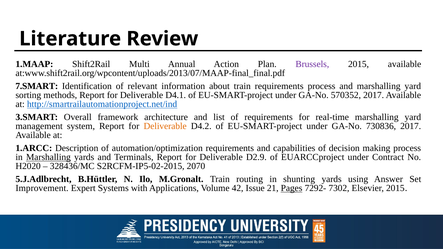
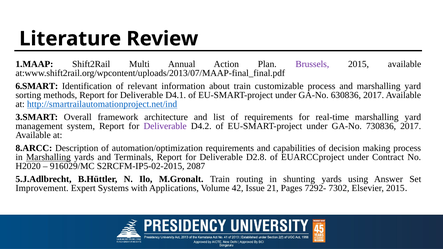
7.SMART: 7.SMART -> 6.SMART
train requirements: requirements -> customizable
570352: 570352 -> 630836
Deliverable at (165, 126) colour: orange -> purple
1.ARCC: 1.ARCC -> 8.ARCC
D2.9: D2.9 -> D2.8
328436/MC: 328436/MC -> 916029/MC
2070: 2070 -> 2087
Pages underline: present -> none
